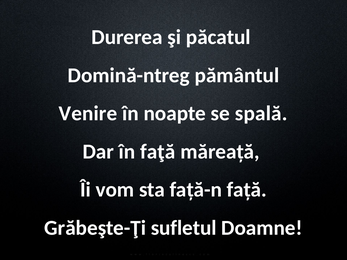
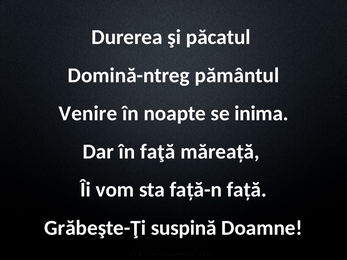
spală: spală -> inima
sufletul: sufletul -> suspină
